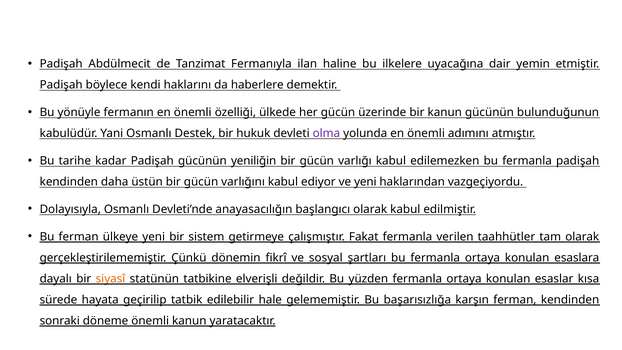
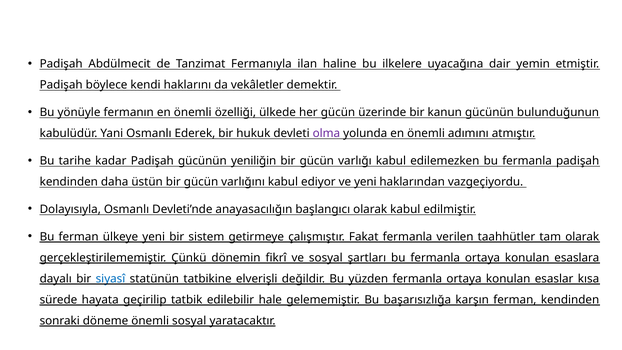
haberlere: haberlere -> vekâletler
Destek: Destek -> Ederek
siyasî colour: orange -> blue
önemli kanun: kanun -> sosyal
